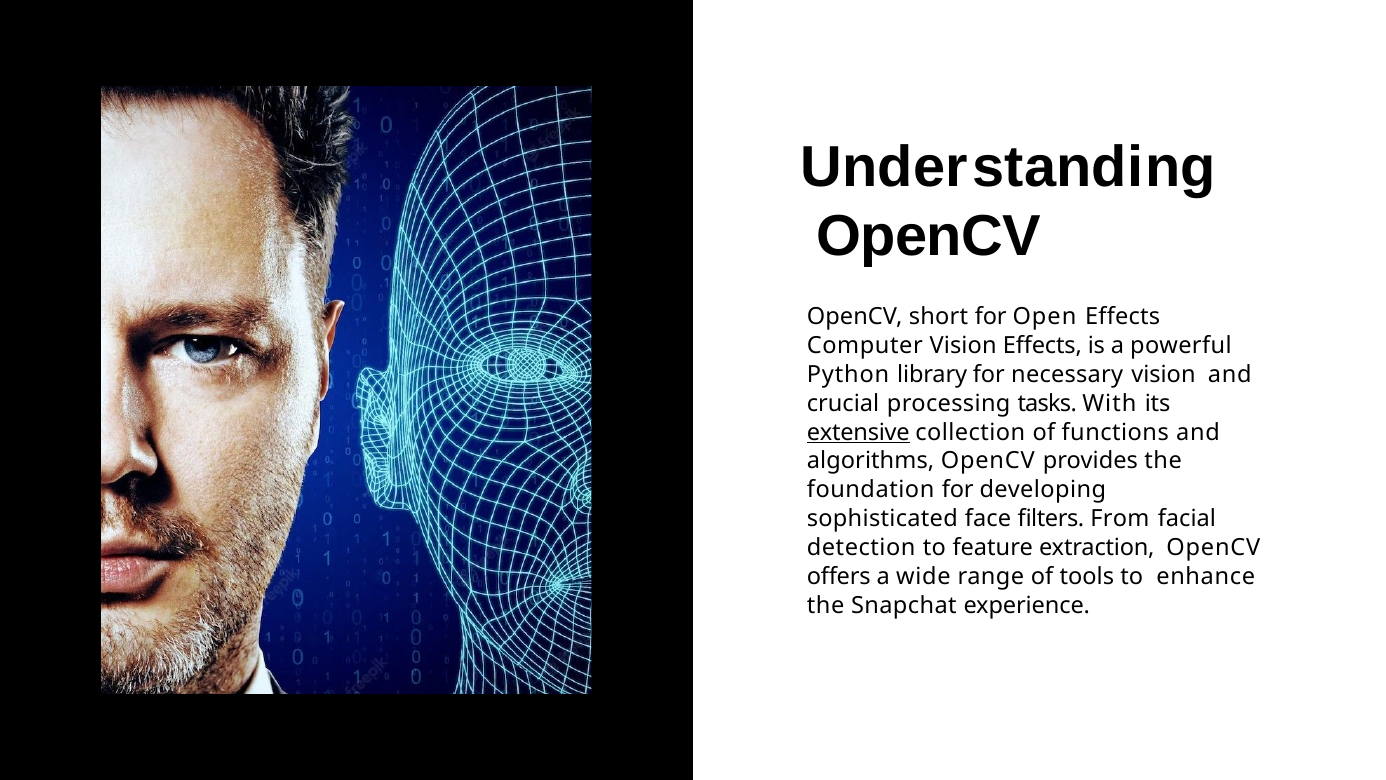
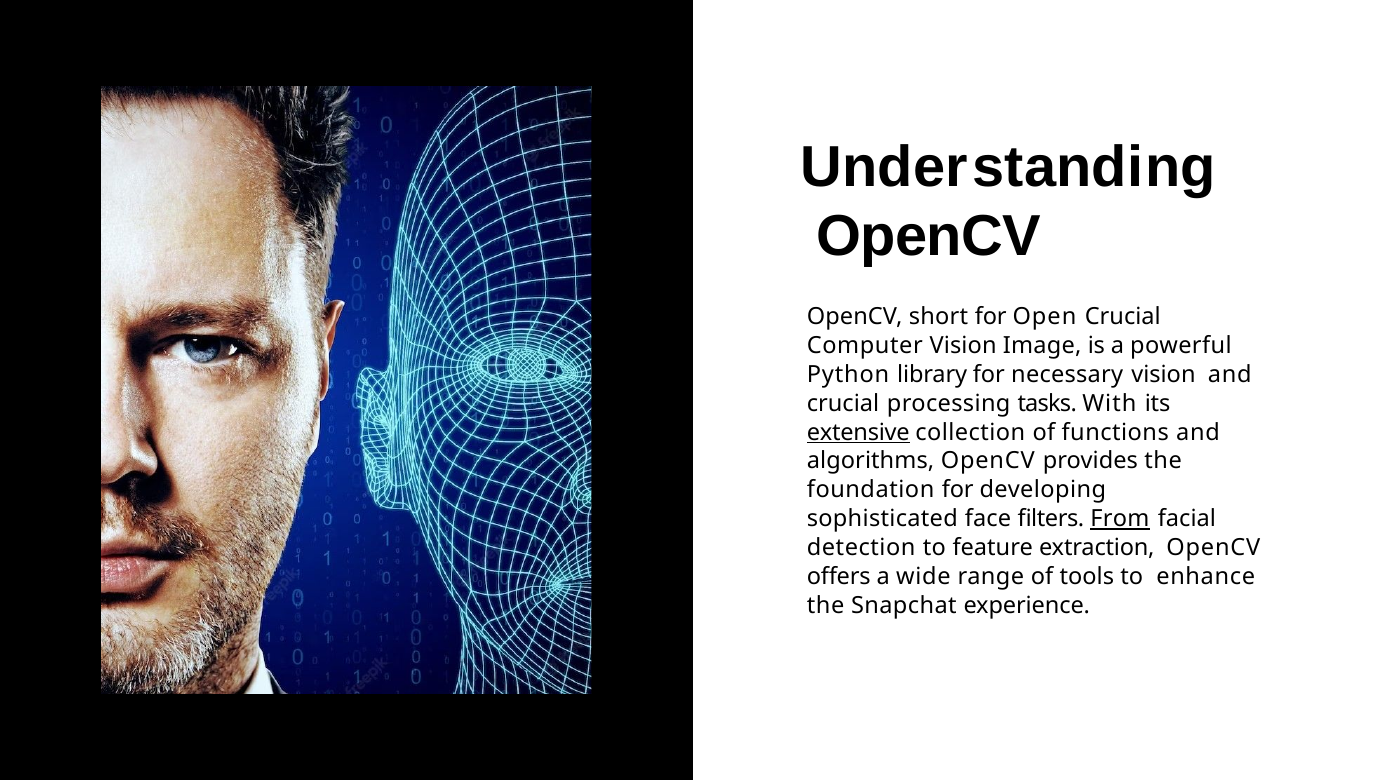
Open Effects: Effects -> Crucial
Vision Effects: Effects -> Image
From underline: none -> present
